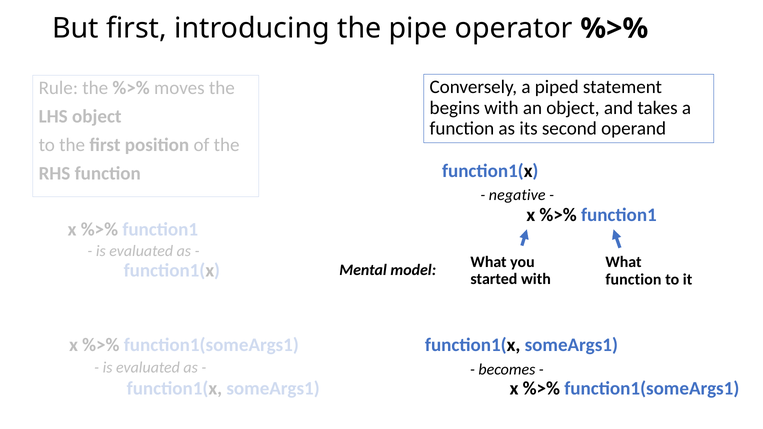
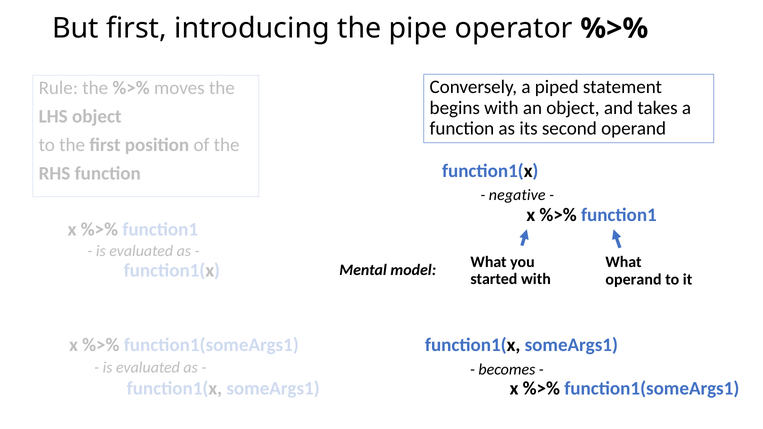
function at (633, 279): function -> operand
